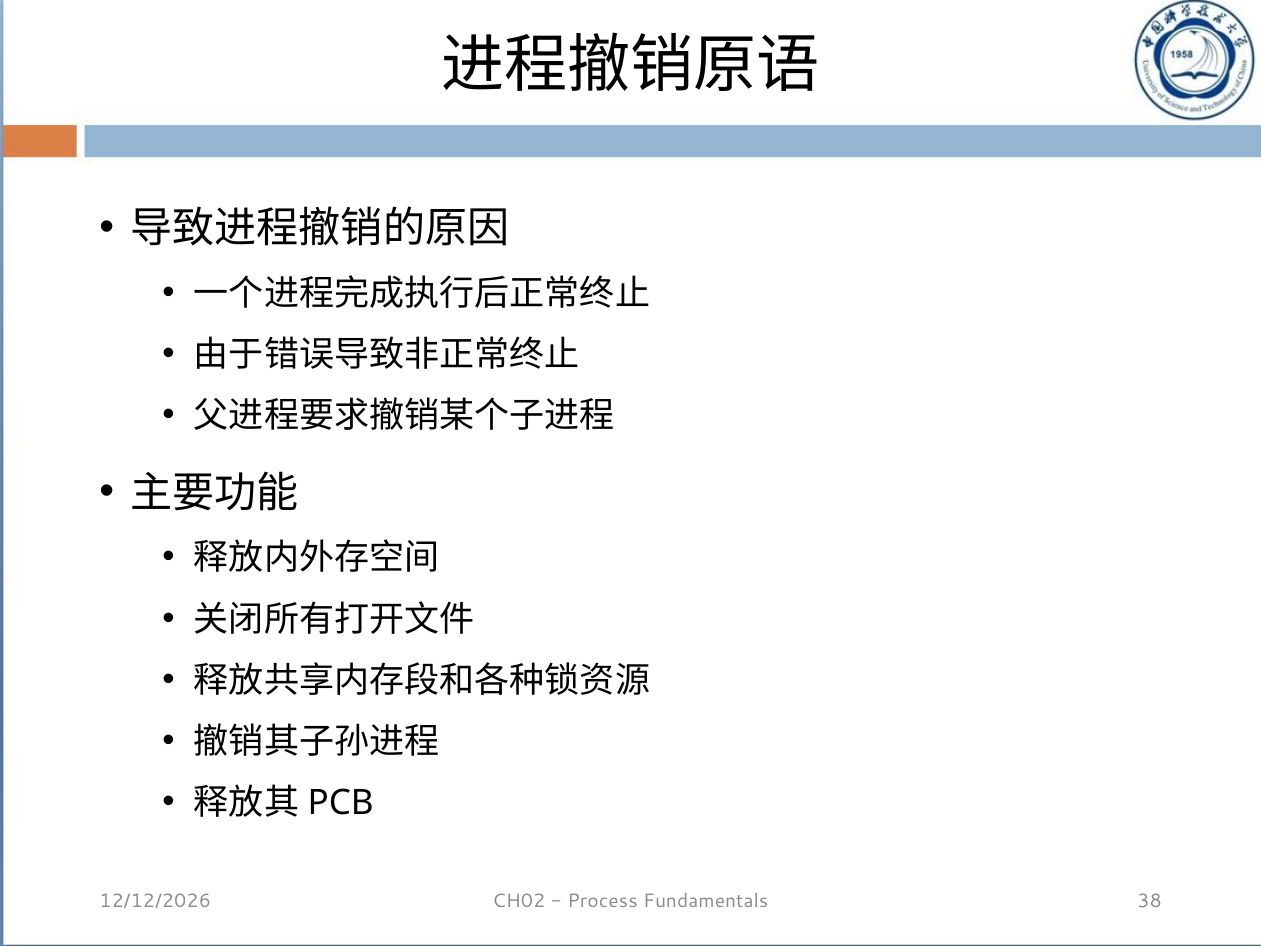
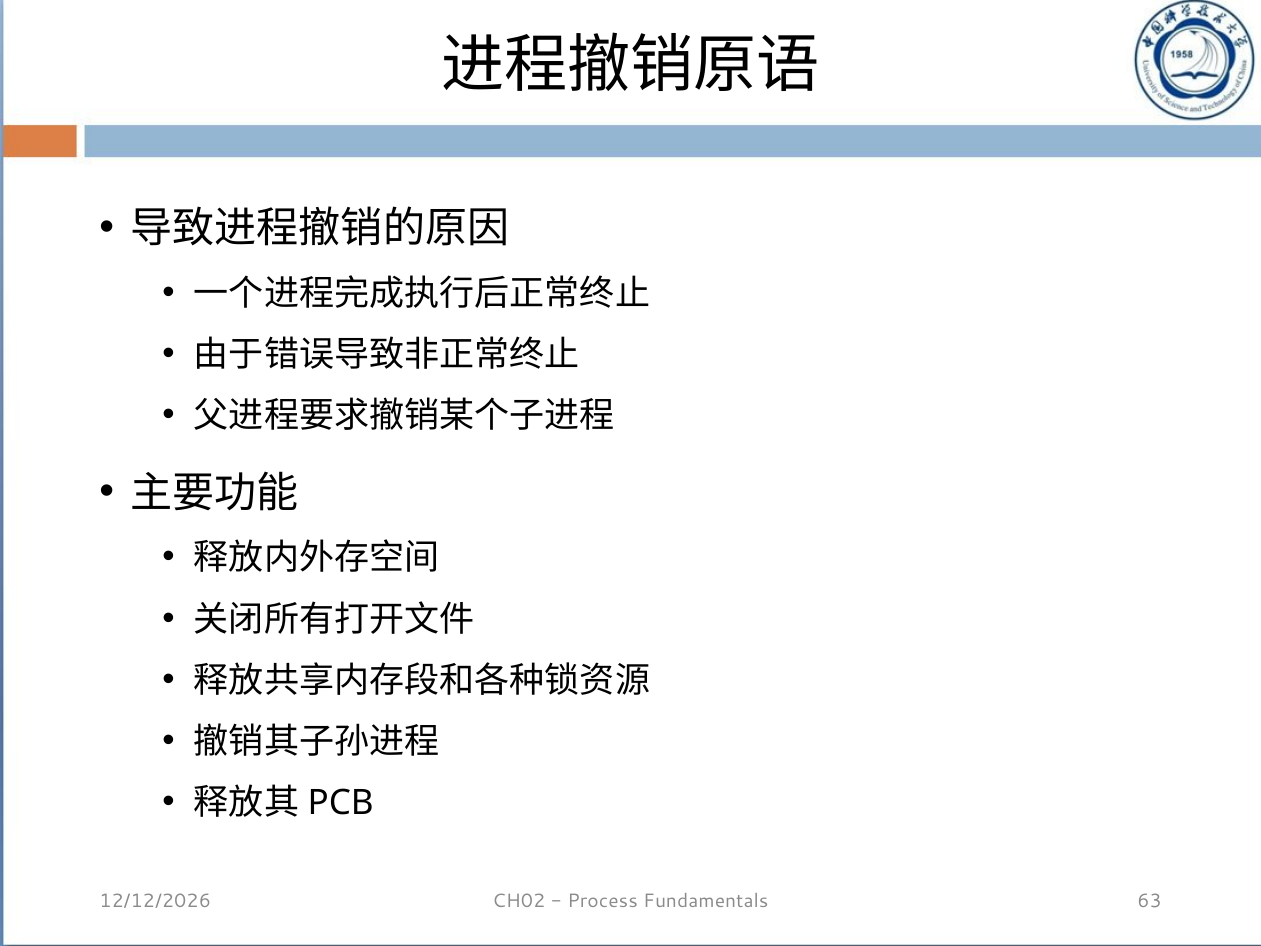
38: 38 -> 63
